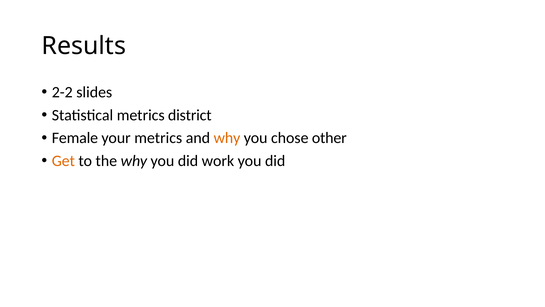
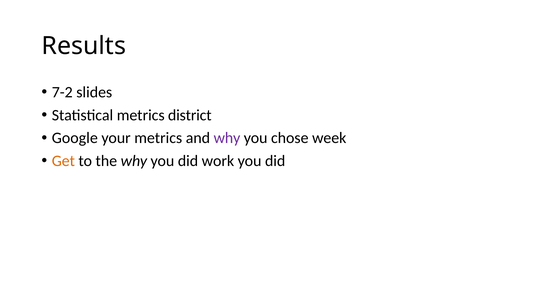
2-2: 2-2 -> 7-2
Female: Female -> Google
why at (227, 138) colour: orange -> purple
other: other -> week
